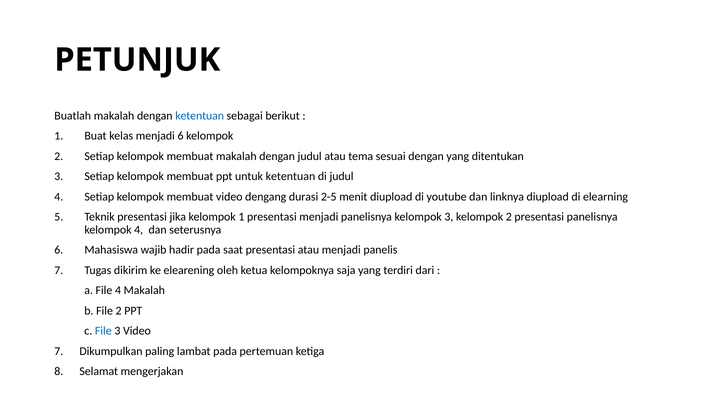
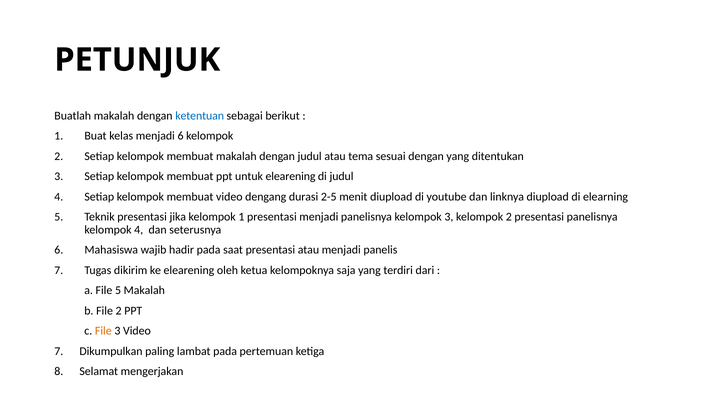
untuk ketentuan: ketentuan -> elearening
File 4: 4 -> 5
File at (103, 331) colour: blue -> orange
